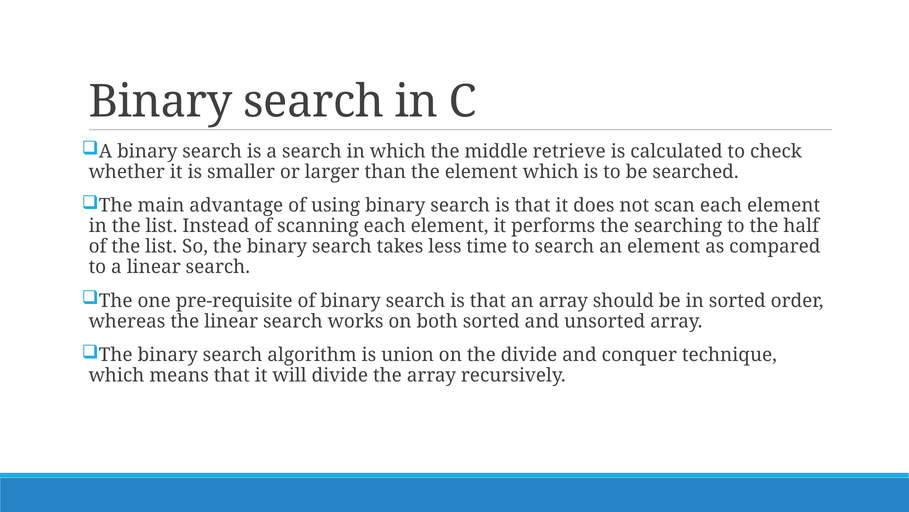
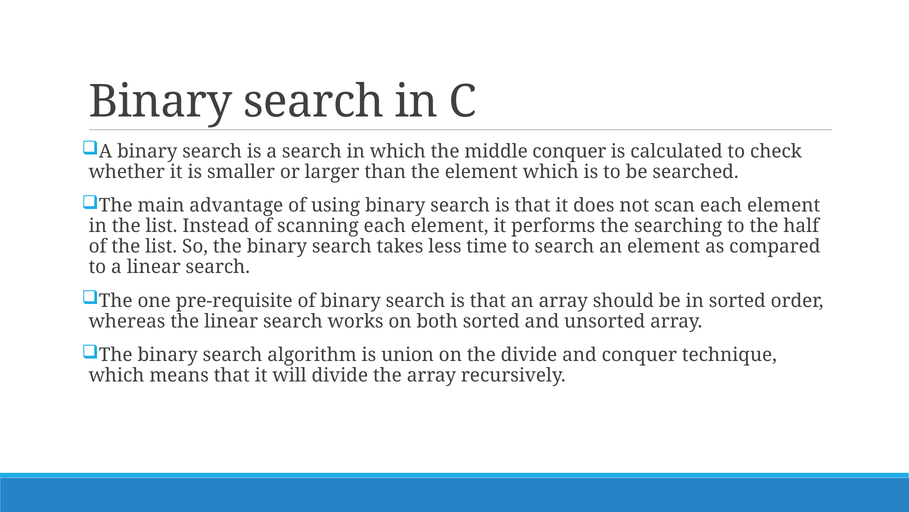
middle retrieve: retrieve -> conquer
